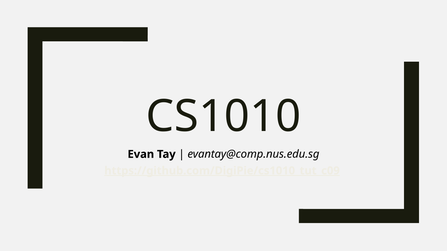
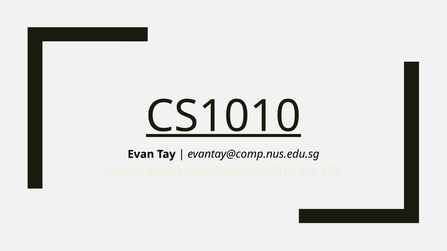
CS1010 underline: none -> present
